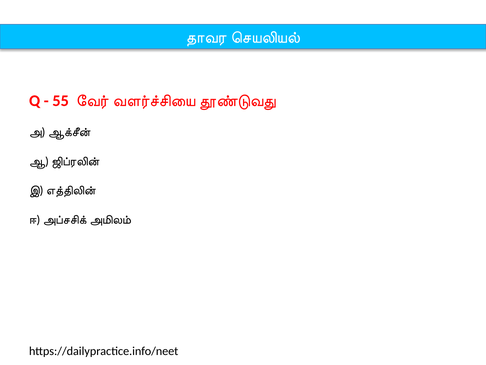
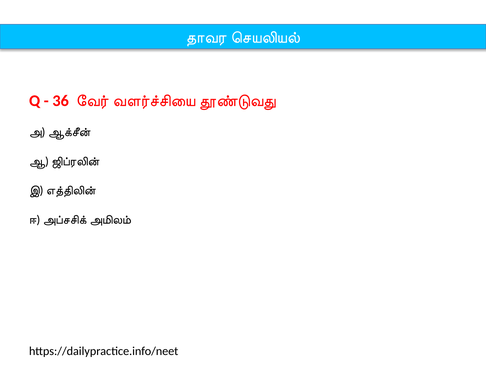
55: 55 -> 36
